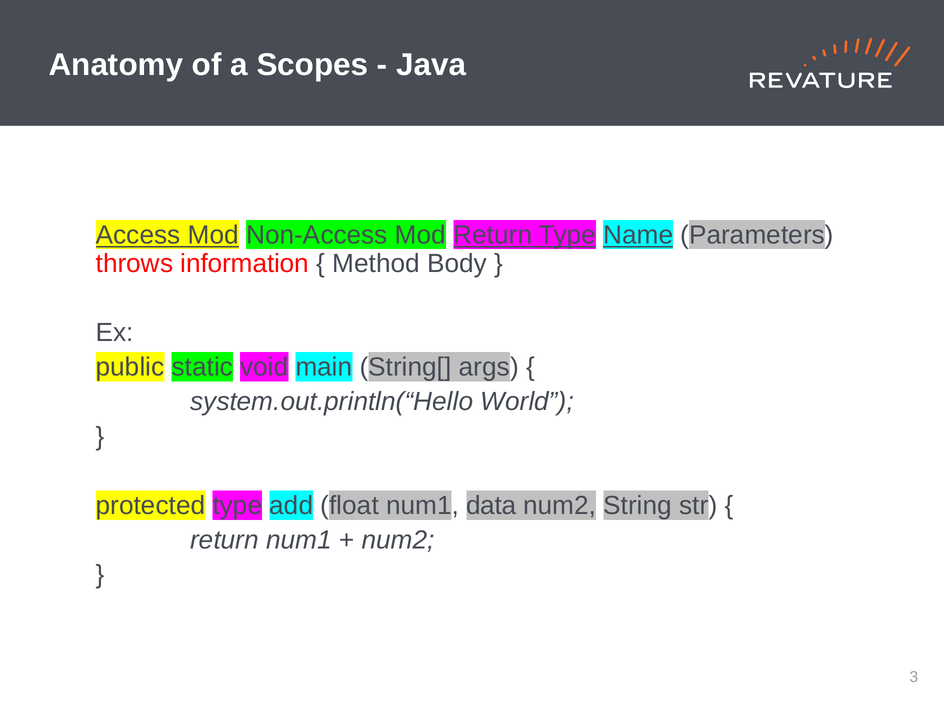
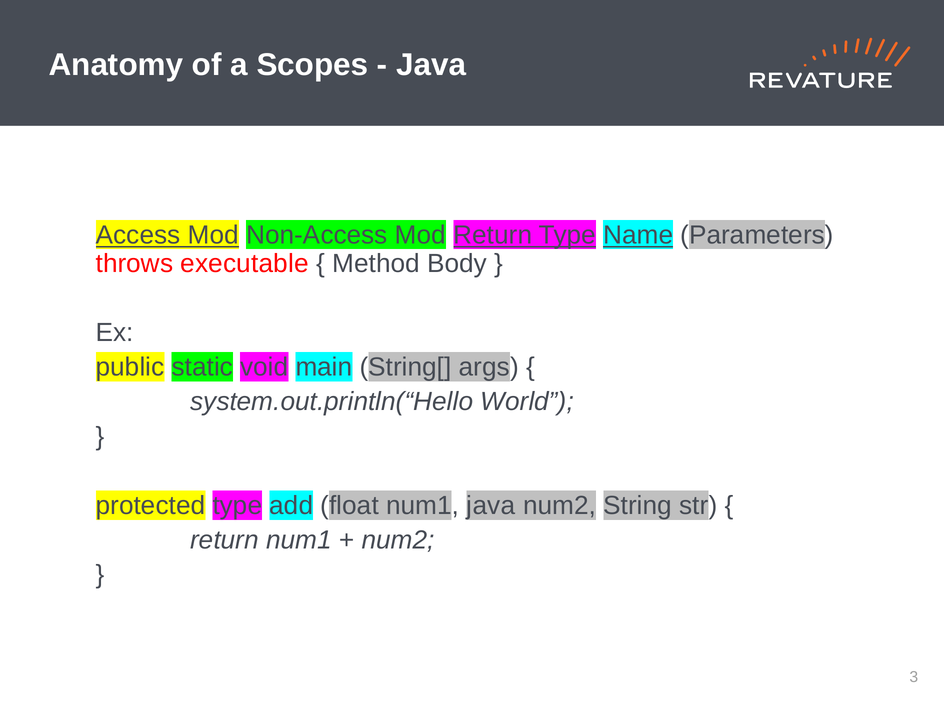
information: information -> executable
num1 data: data -> java
